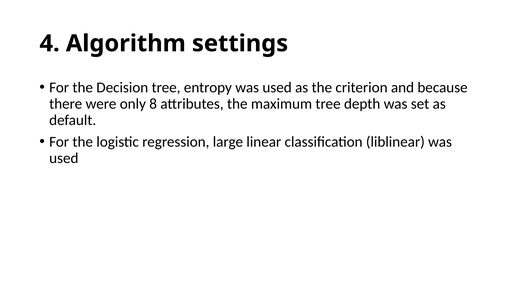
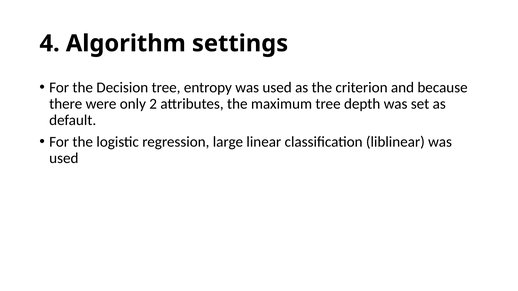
8: 8 -> 2
